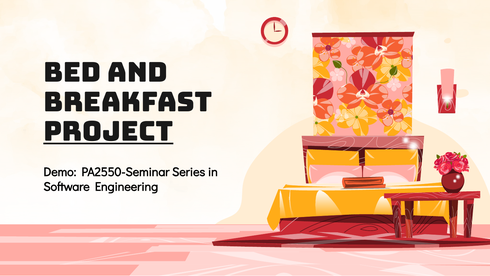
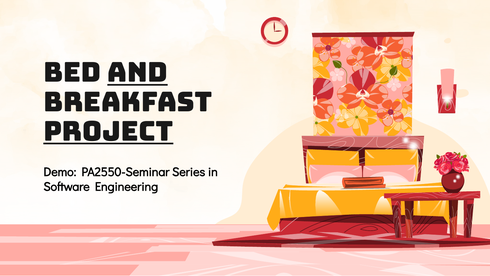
AND underline: none -> present
